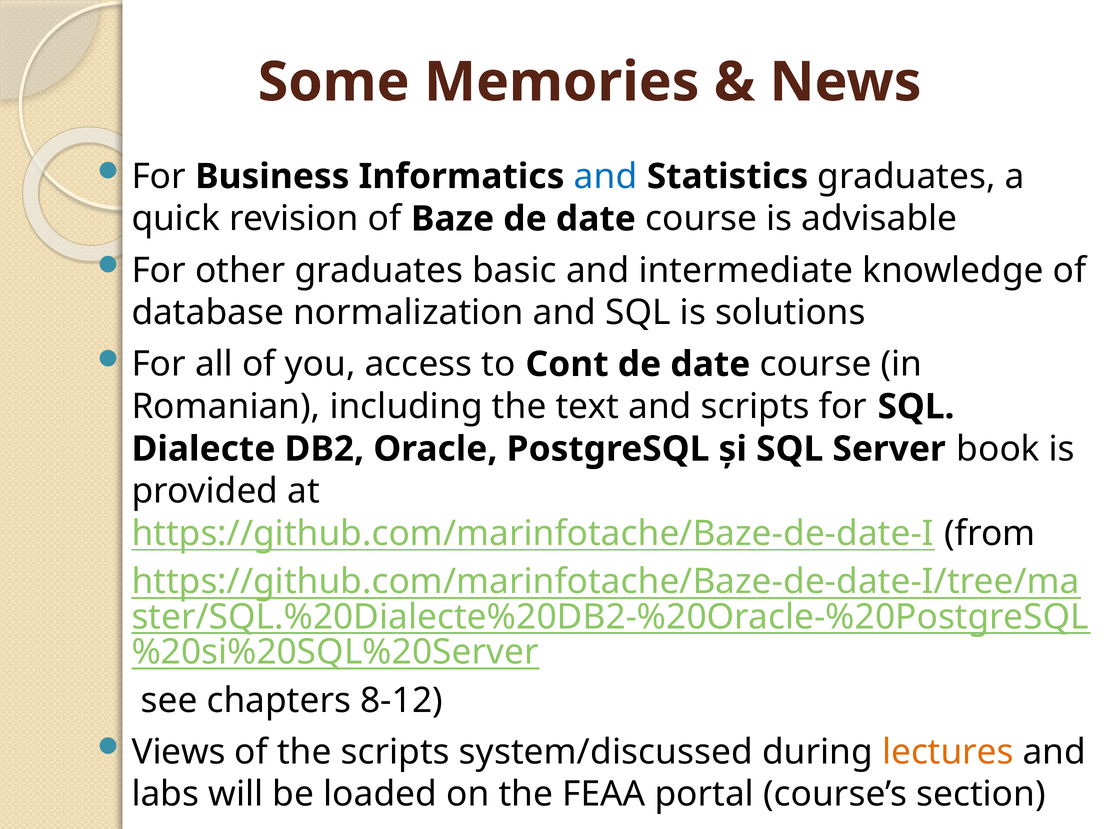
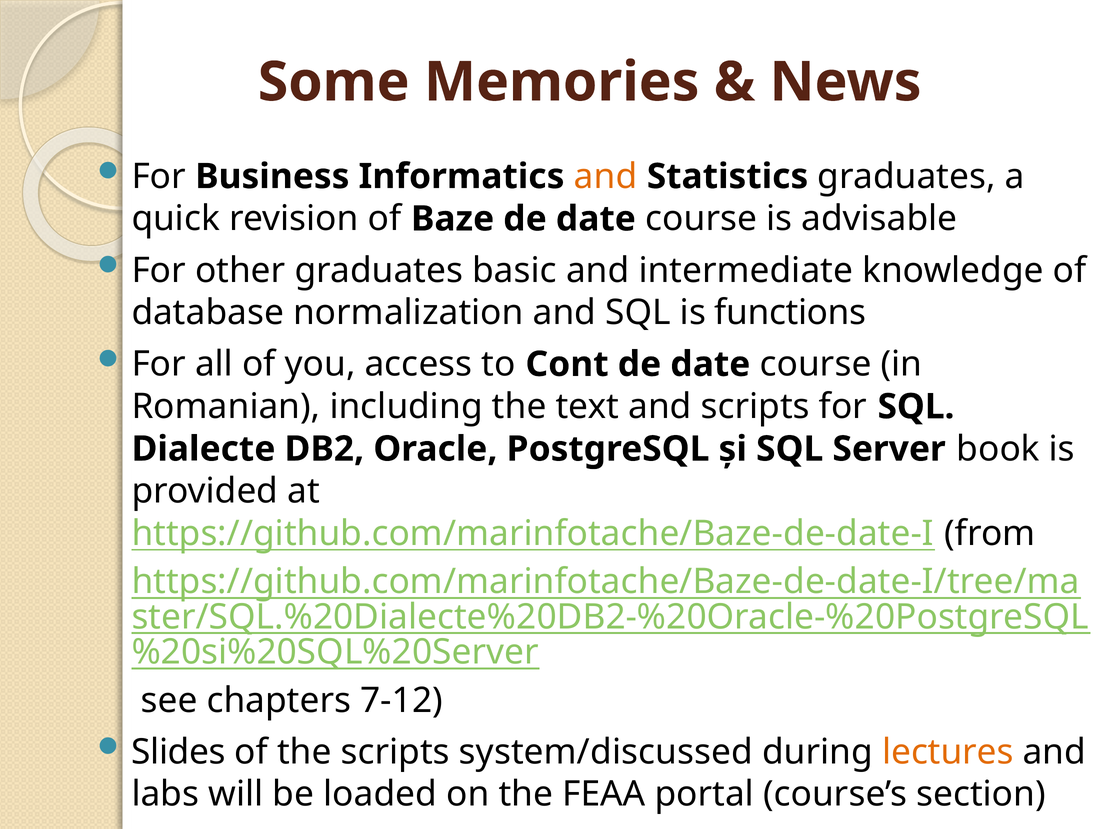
and at (606, 177) colour: blue -> orange
solutions: solutions -> functions
8-12: 8-12 -> 7-12
Views: Views -> Slides
